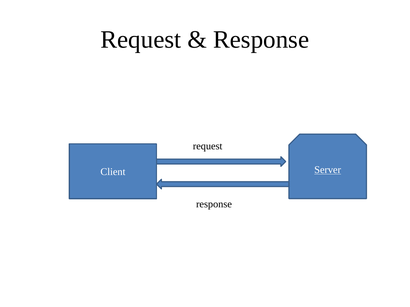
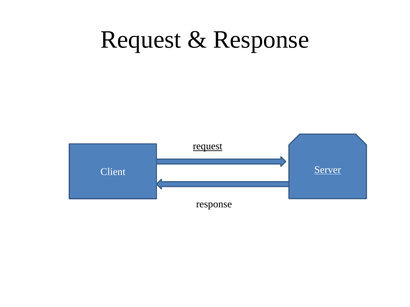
request at (208, 146) underline: none -> present
